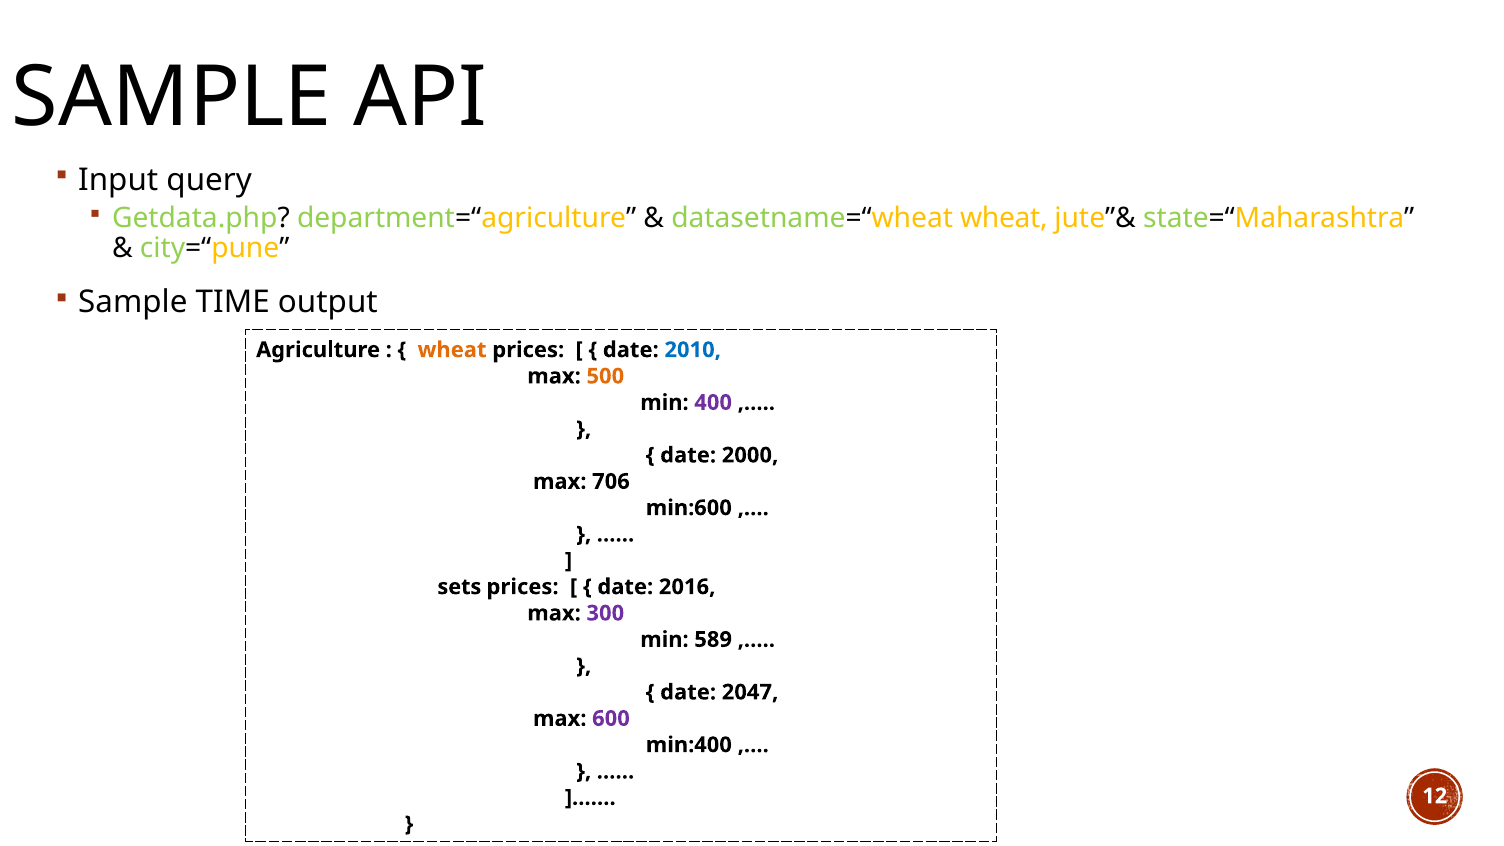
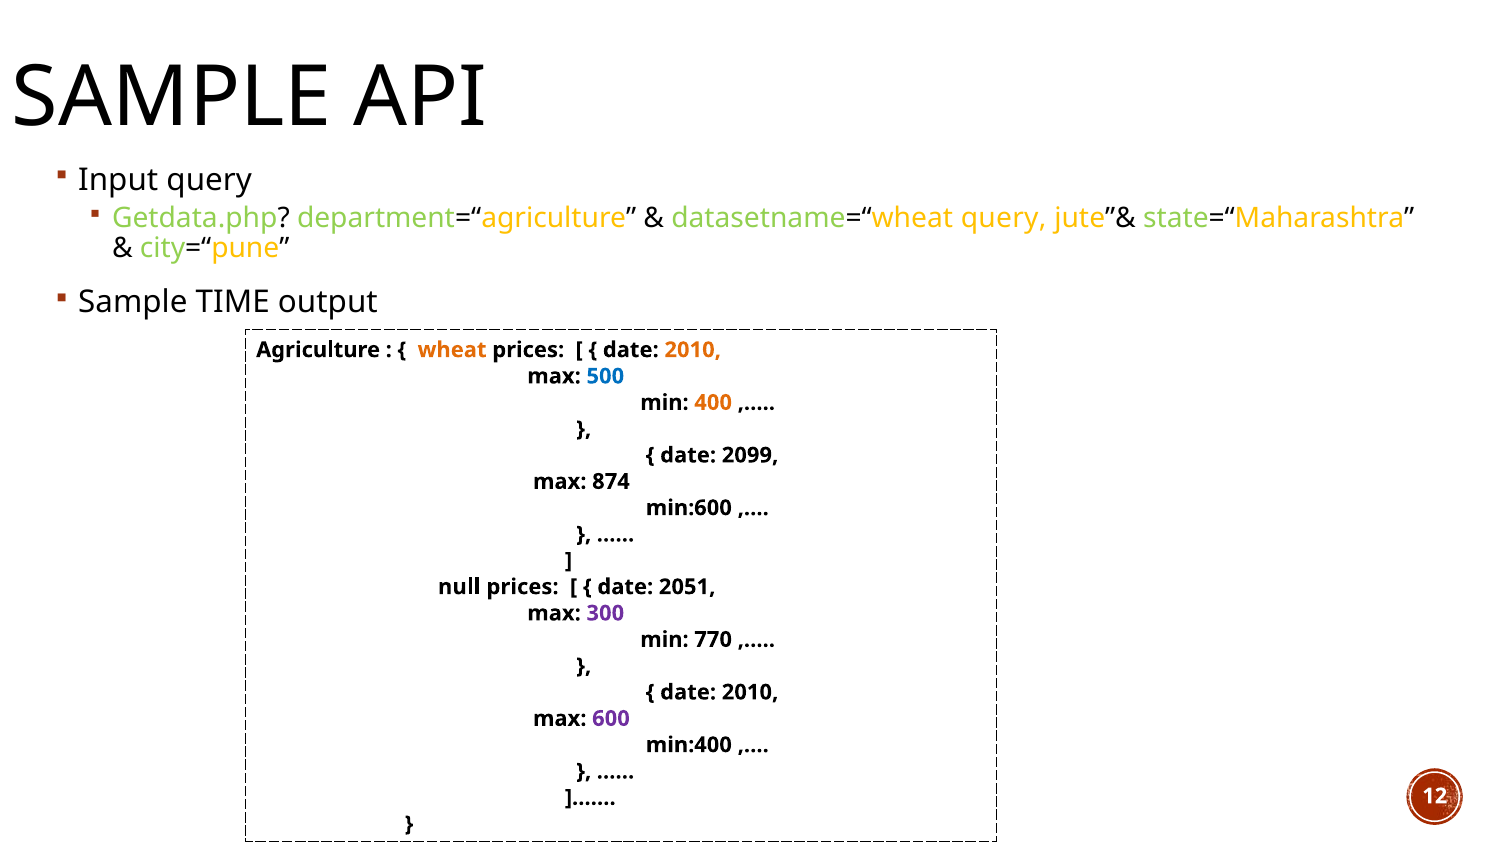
datasetname=“wheat wheat: wheat -> query
2010 at (693, 350) colour: blue -> orange
500 colour: orange -> blue
400 colour: purple -> orange
2000: 2000 -> 2099
706: 706 -> 874
sets: sets -> null
2016: 2016 -> 2051
589: 589 -> 770
2047 at (750, 692): 2047 -> 2010
